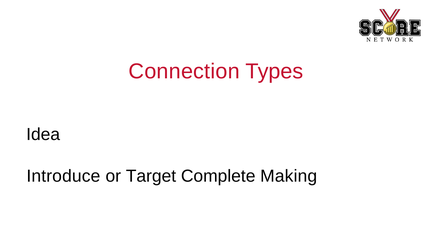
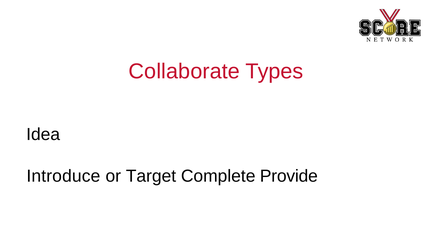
Connection: Connection -> Collaborate
Making: Making -> Provide
